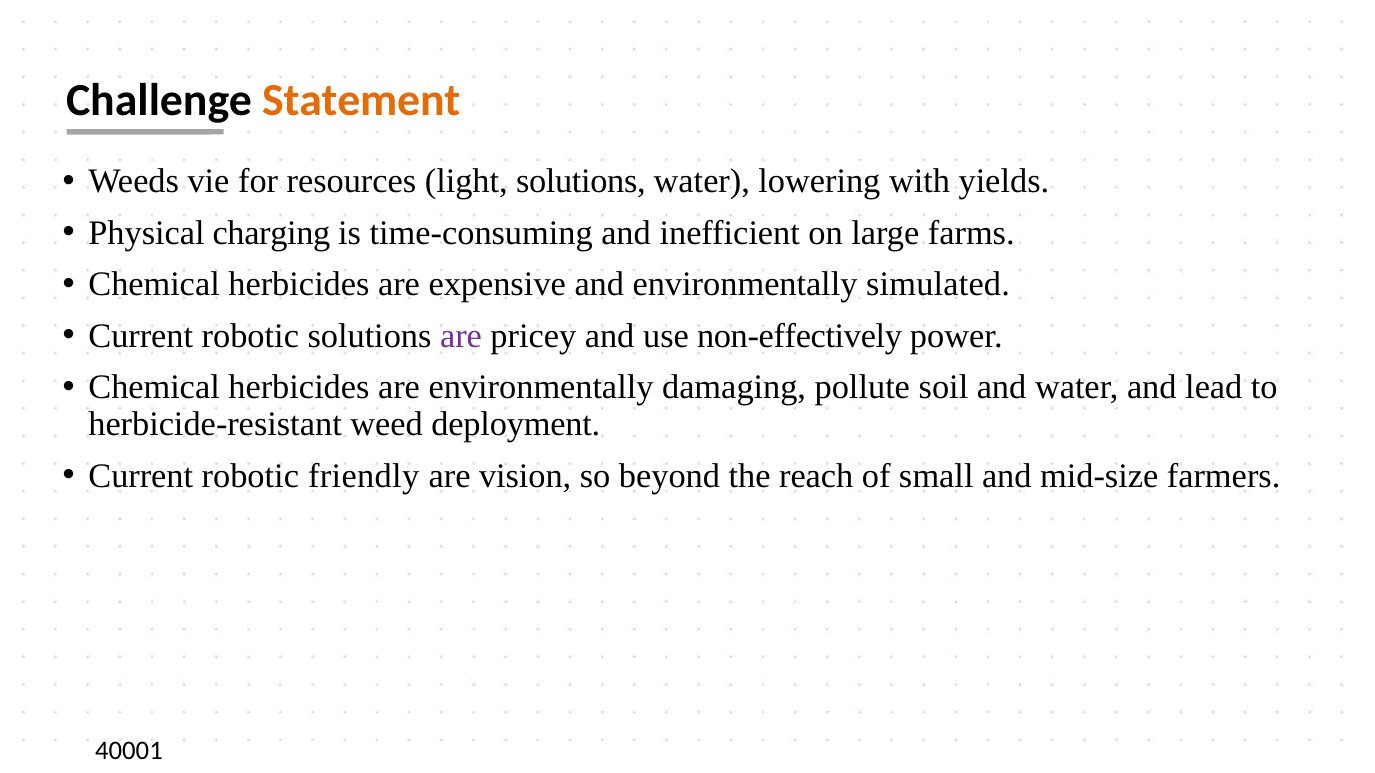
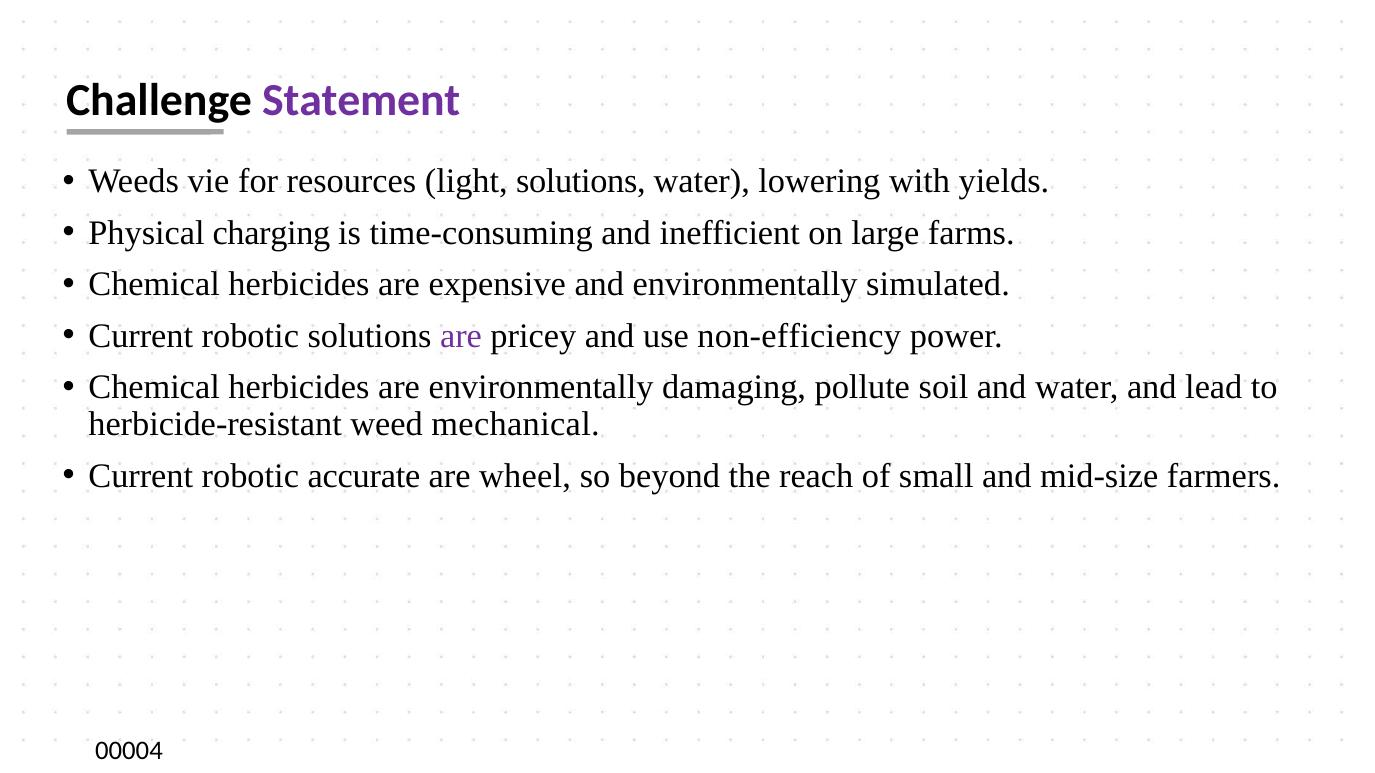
Statement colour: orange -> purple
non-effectively: non-effectively -> non-efficiency
deployment: deployment -> mechanical
friendly: friendly -> accurate
vision: vision -> wheel
40001: 40001 -> 00004
